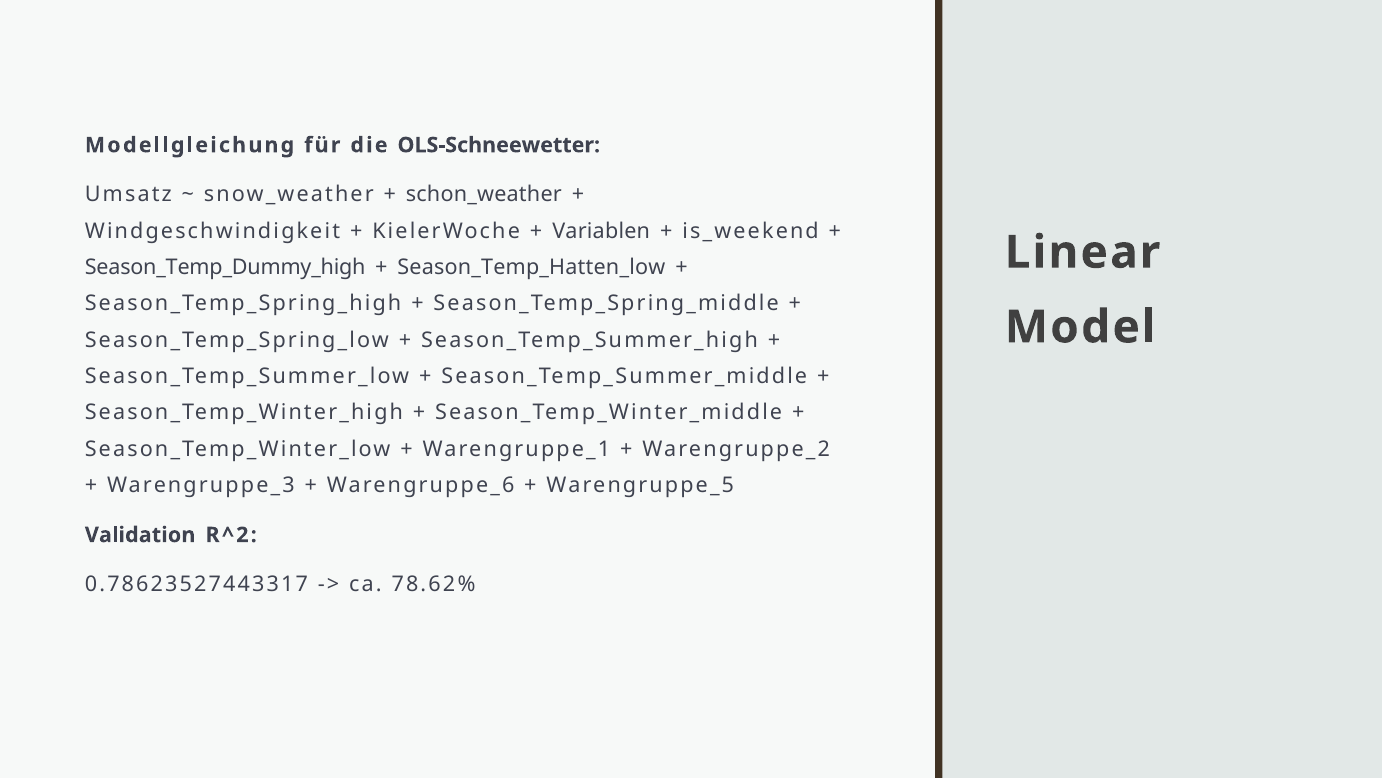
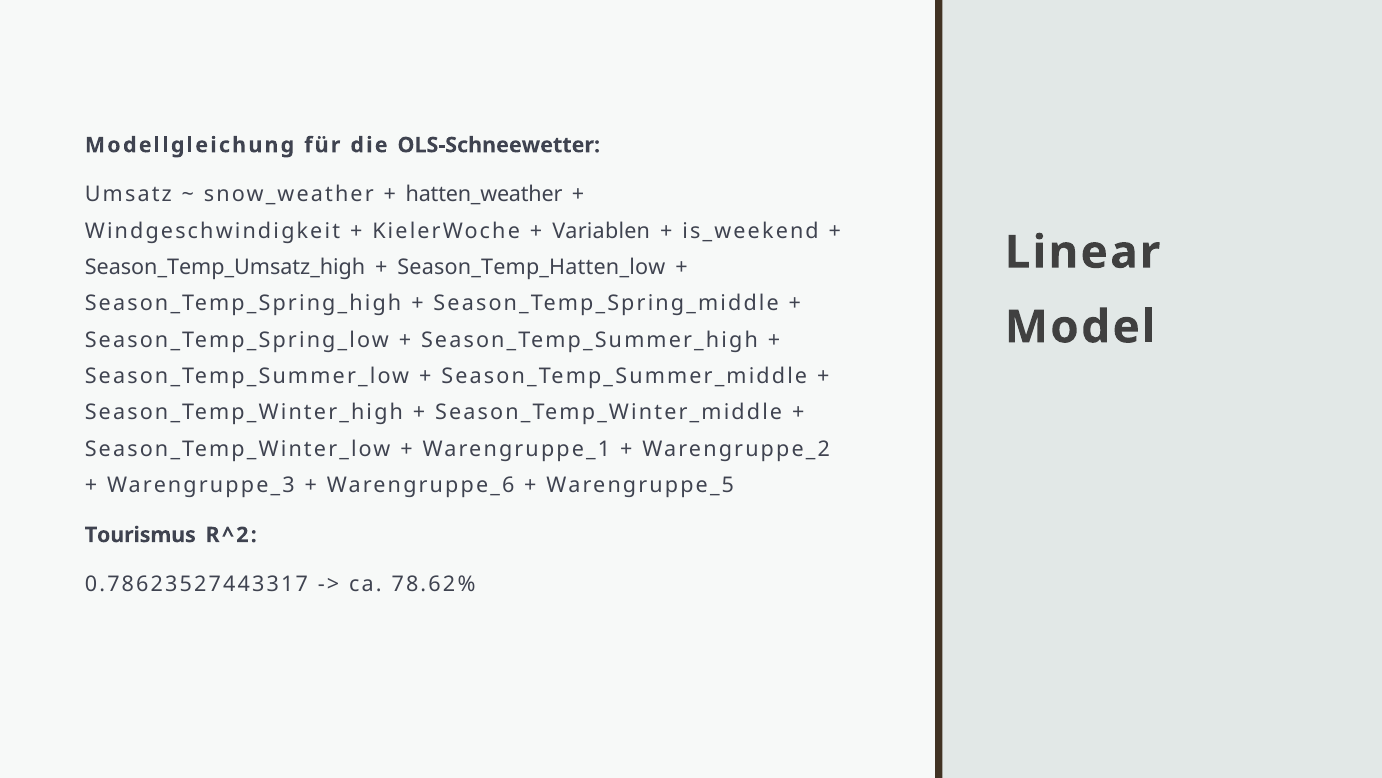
schon_weather: schon_weather -> hatten_weather
Season_Temp_Dummy_high: Season_Temp_Dummy_high -> Season_Temp_Umsatz_high
Validation: Validation -> Tourismus
